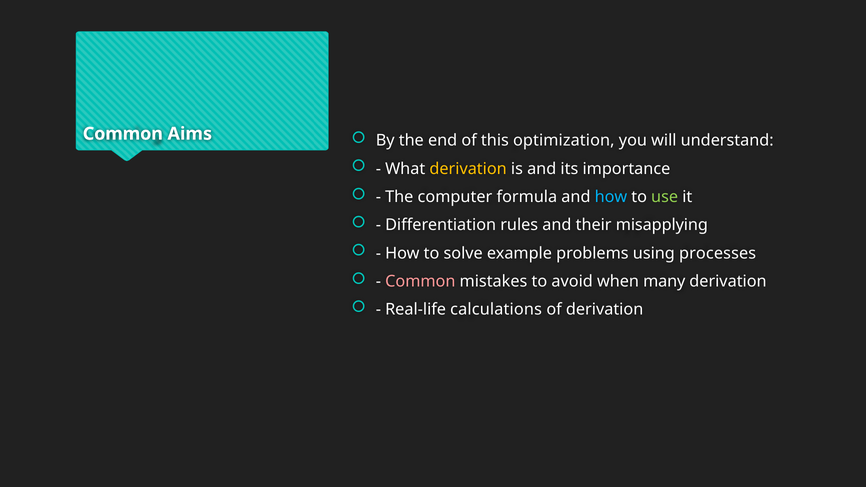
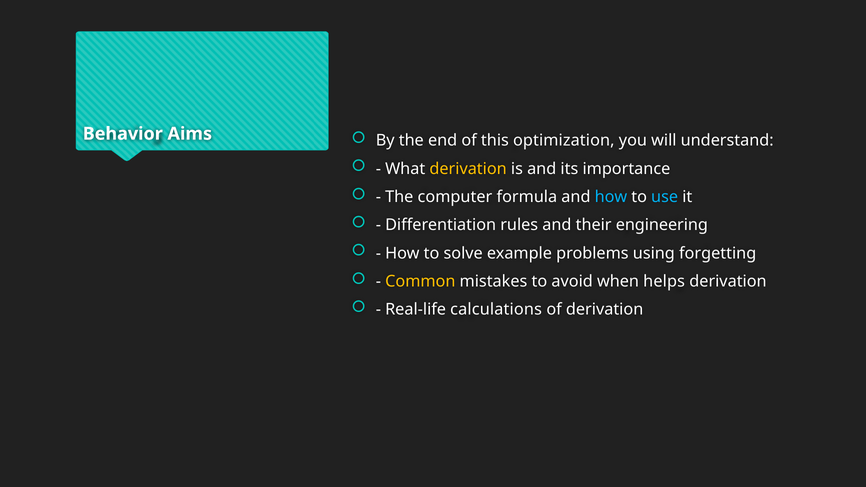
Common at (123, 134): Common -> Behavior
use colour: light green -> light blue
misapplying: misapplying -> engineering
processes: processes -> forgetting
Common at (420, 281) colour: pink -> yellow
many: many -> helps
